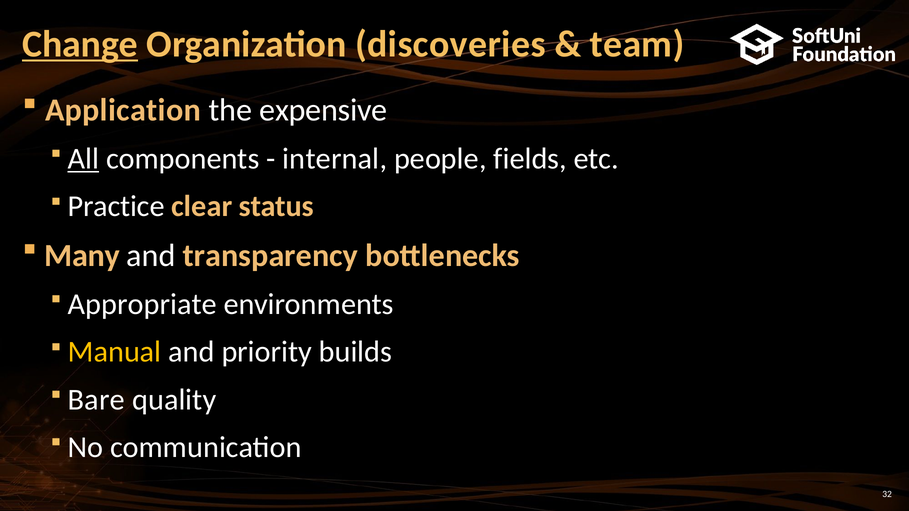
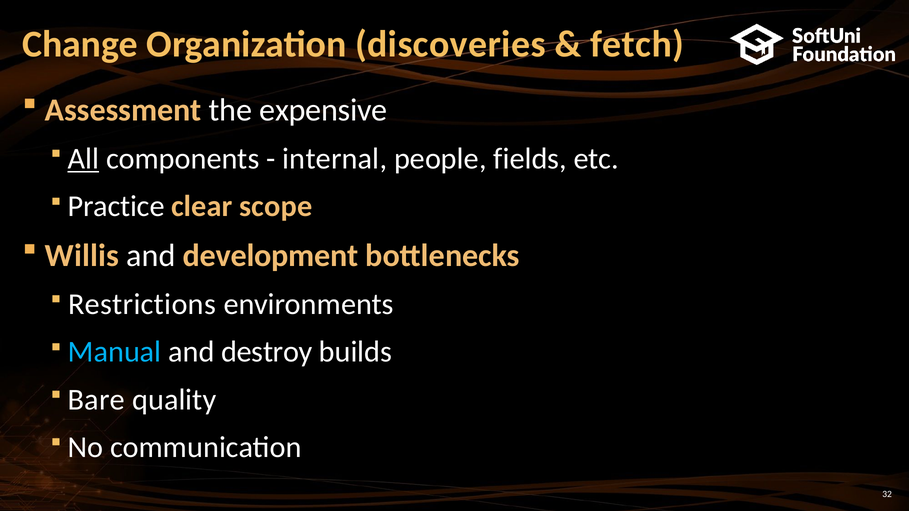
Change underline: present -> none
team: team -> fetch
Application: Application -> Assessment
status: status -> scope
Many: Many -> Willis
transparency: transparency -> development
Appropriate: Appropriate -> Restrictions
Manual colour: yellow -> light blue
priority: priority -> destroy
